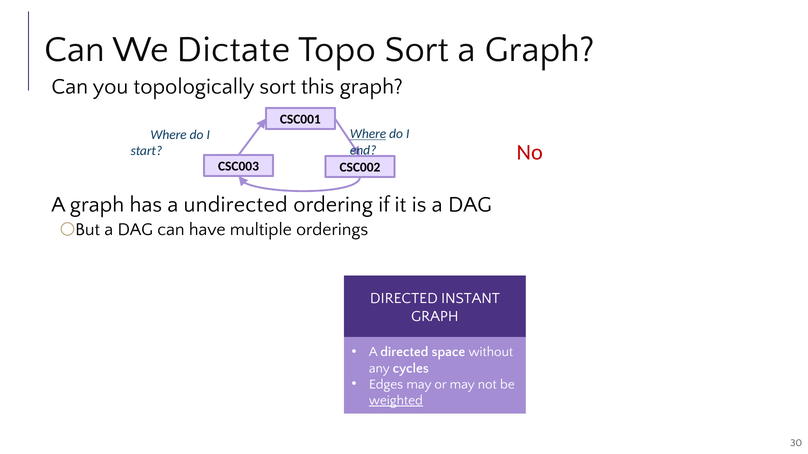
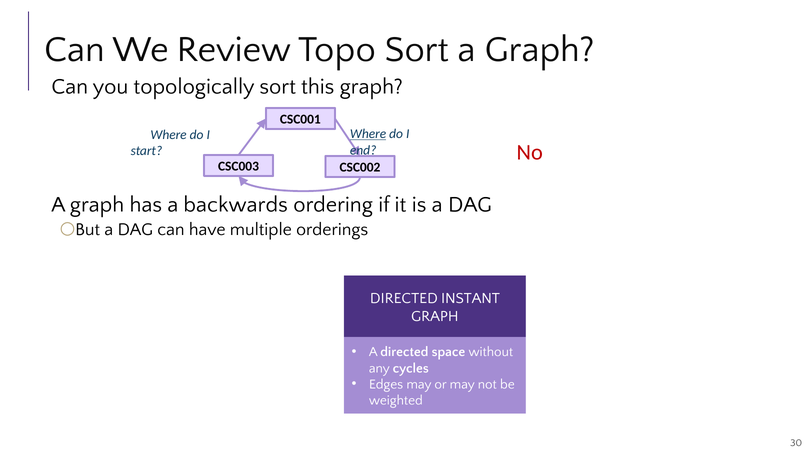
Dictate: Dictate -> Review
undirected: undirected -> backwards
weighted underline: present -> none
